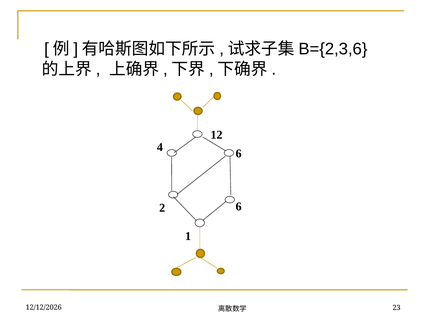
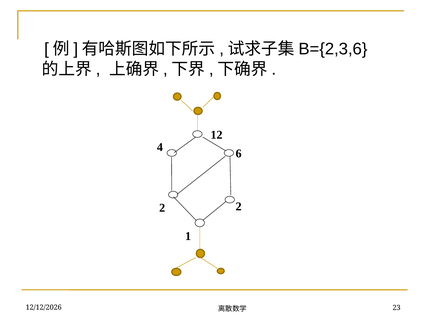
2 6: 6 -> 2
